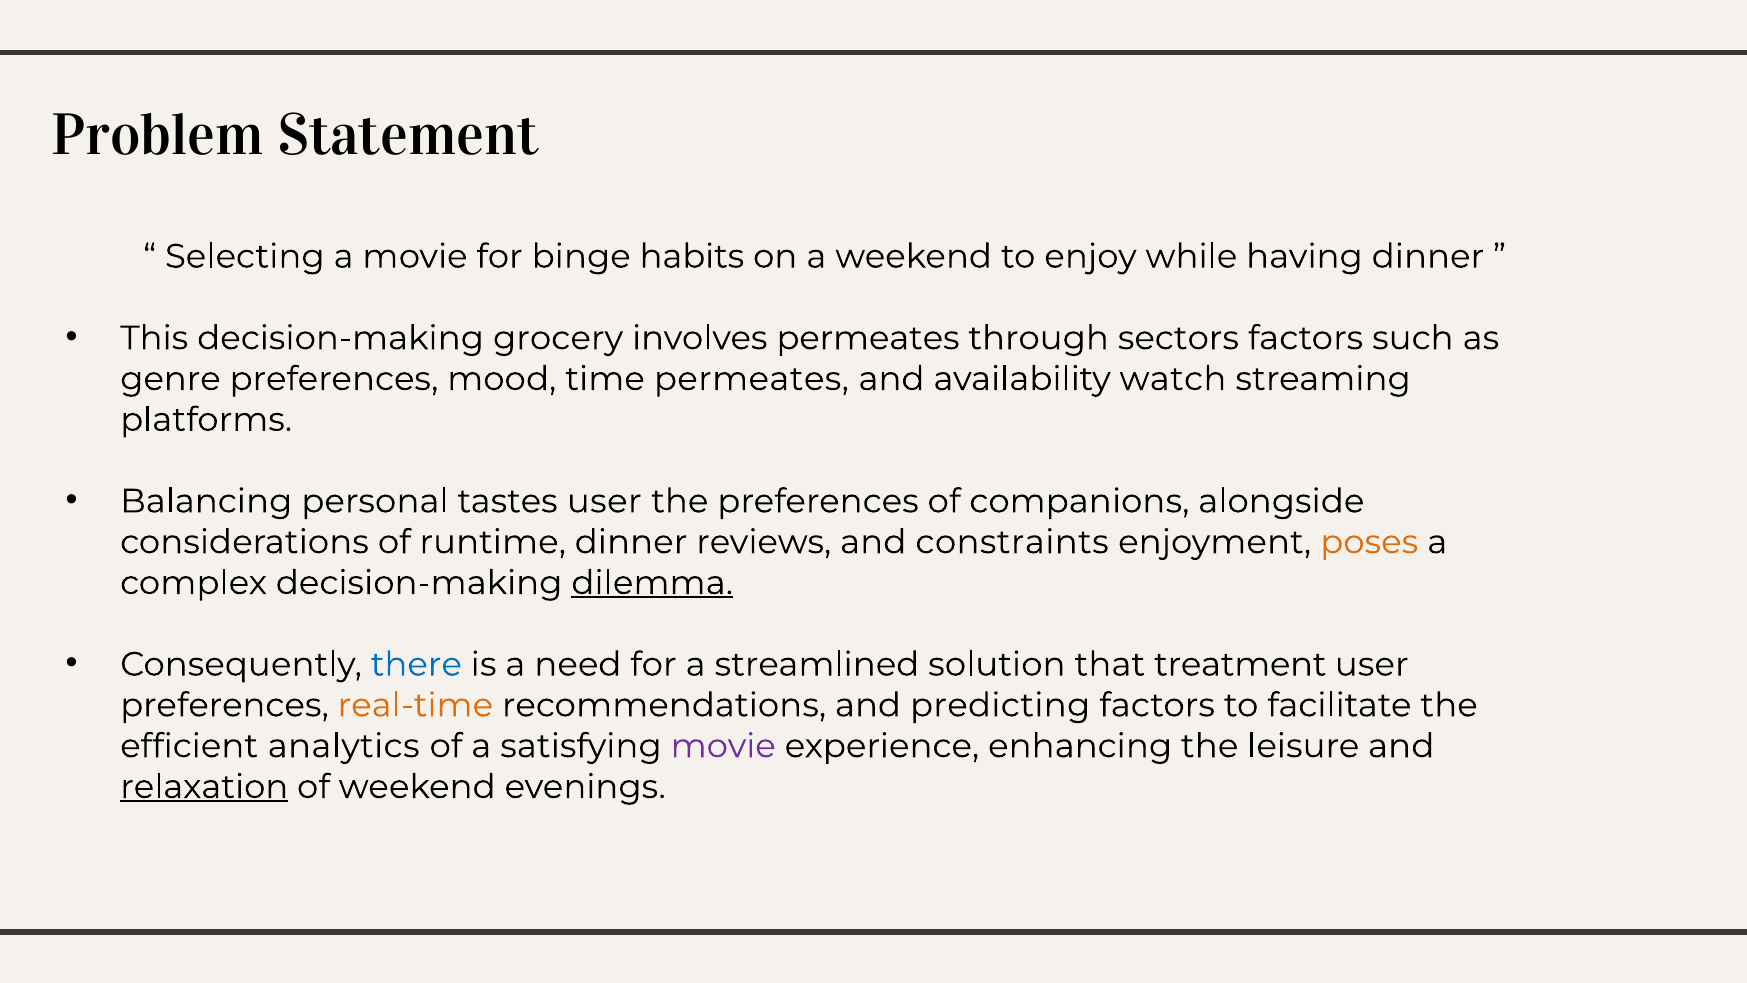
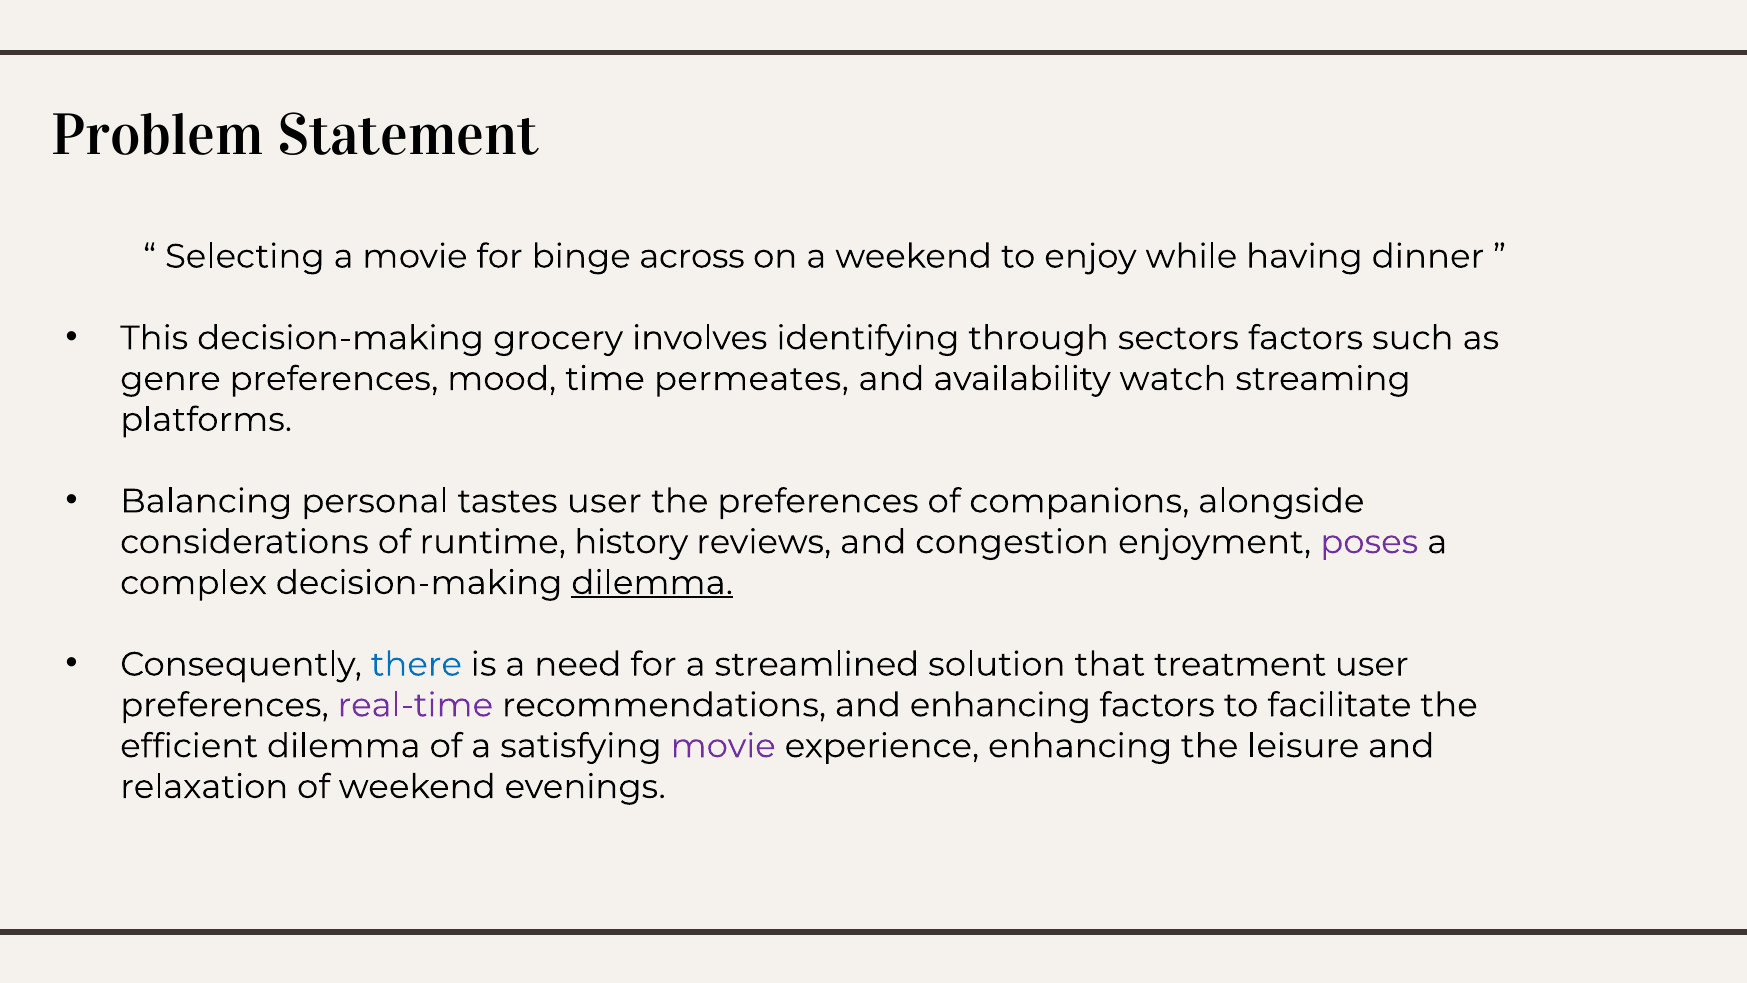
habits: habits -> across
involves permeates: permeates -> identifying
runtime dinner: dinner -> history
constraints: constraints -> congestion
poses colour: orange -> purple
real-time colour: orange -> purple
and predicting: predicting -> enhancing
efficient analytics: analytics -> dilemma
relaxation underline: present -> none
